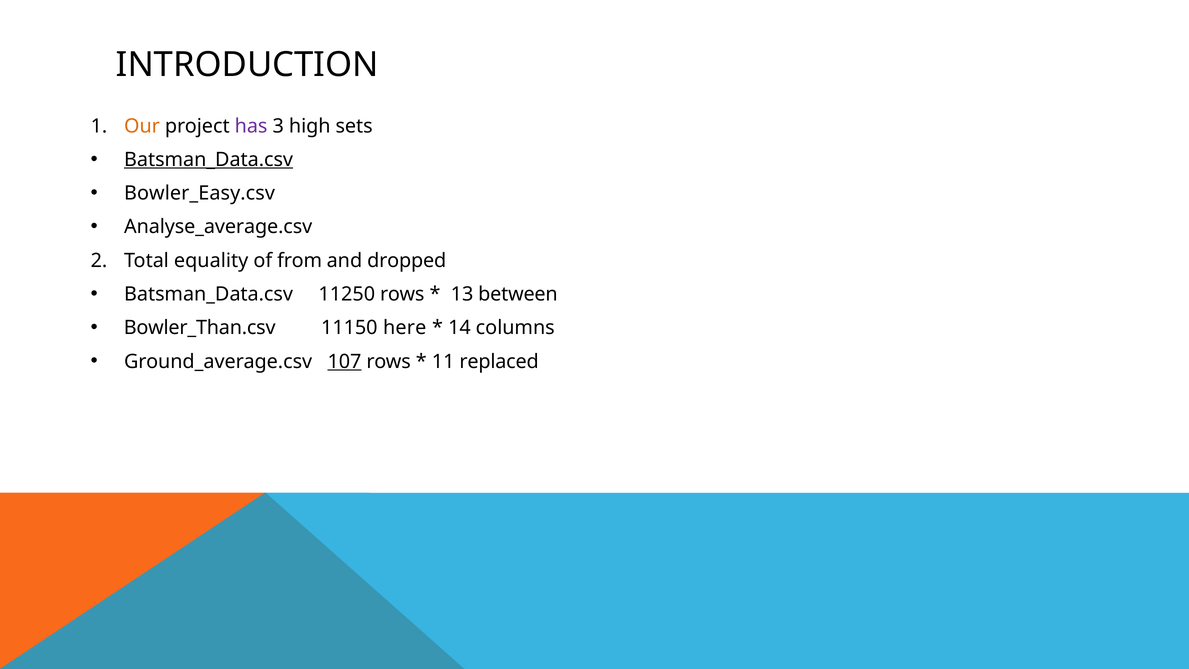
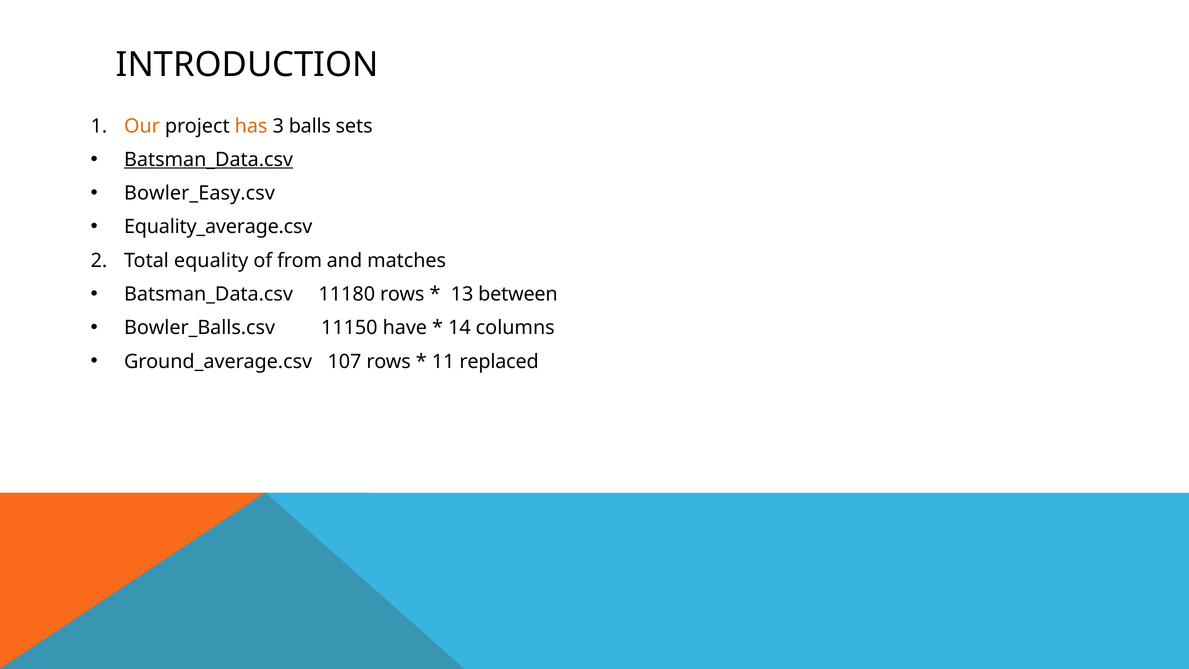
has colour: purple -> orange
high: high -> balls
Analyse_average.csv: Analyse_average.csv -> Equality_average.csv
dropped: dropped -> matches
11250: 11250 -> 11180
Bowler_Than.csv: Bowler_Than.csv -> Bowler_Balls.csv
here: here -> have
107 underline: present -> none
